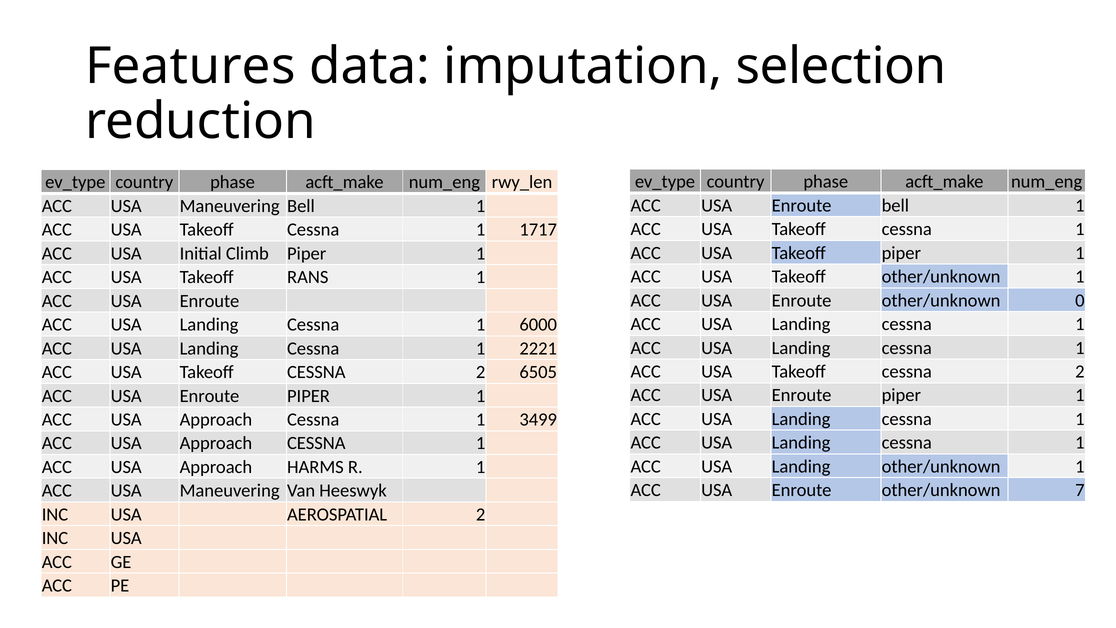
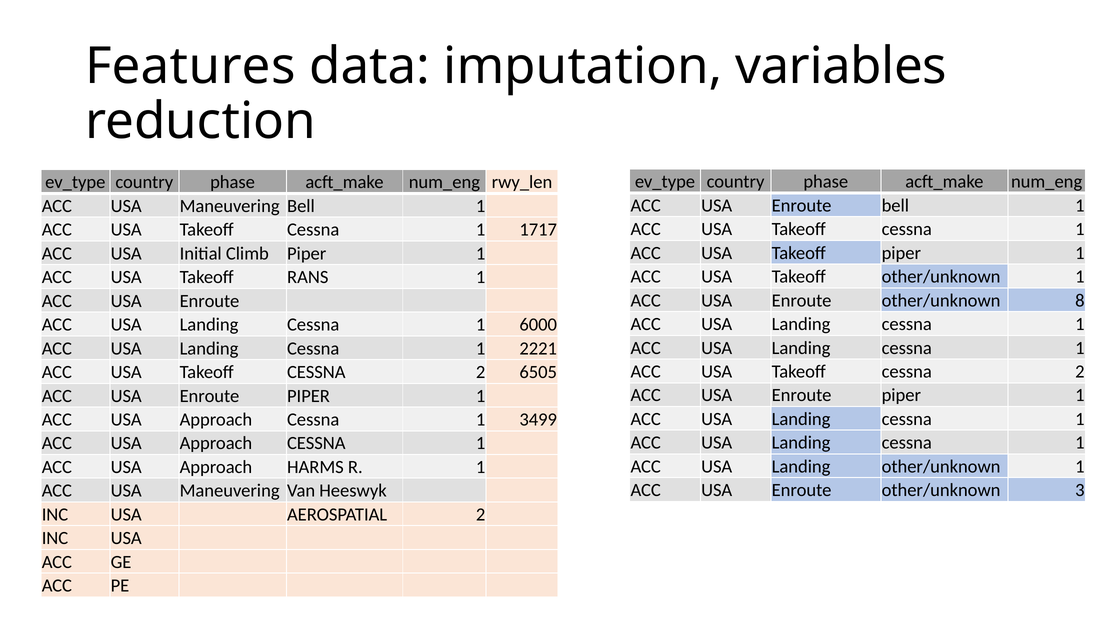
selection: selection -> variables
0: 0 -> 8
7: 7 -> 3
